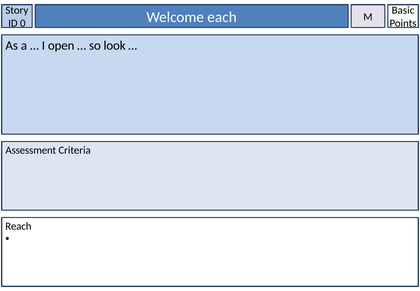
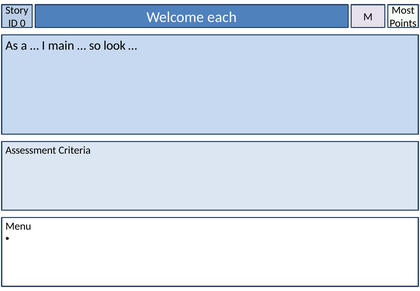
Basic: Basic -> Most
open: open -> main
Reach: Reach -> Menu
